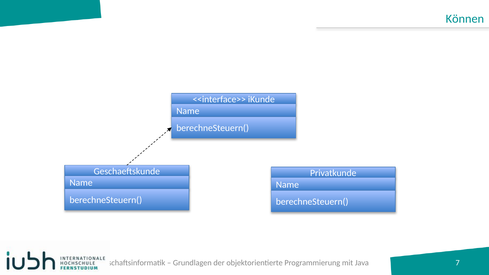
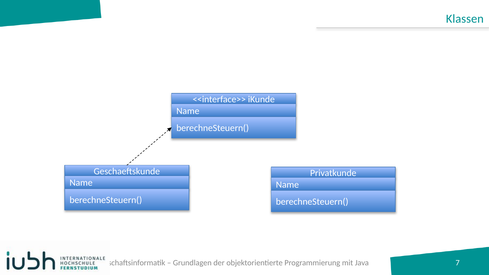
Können: Können -> Klassen
